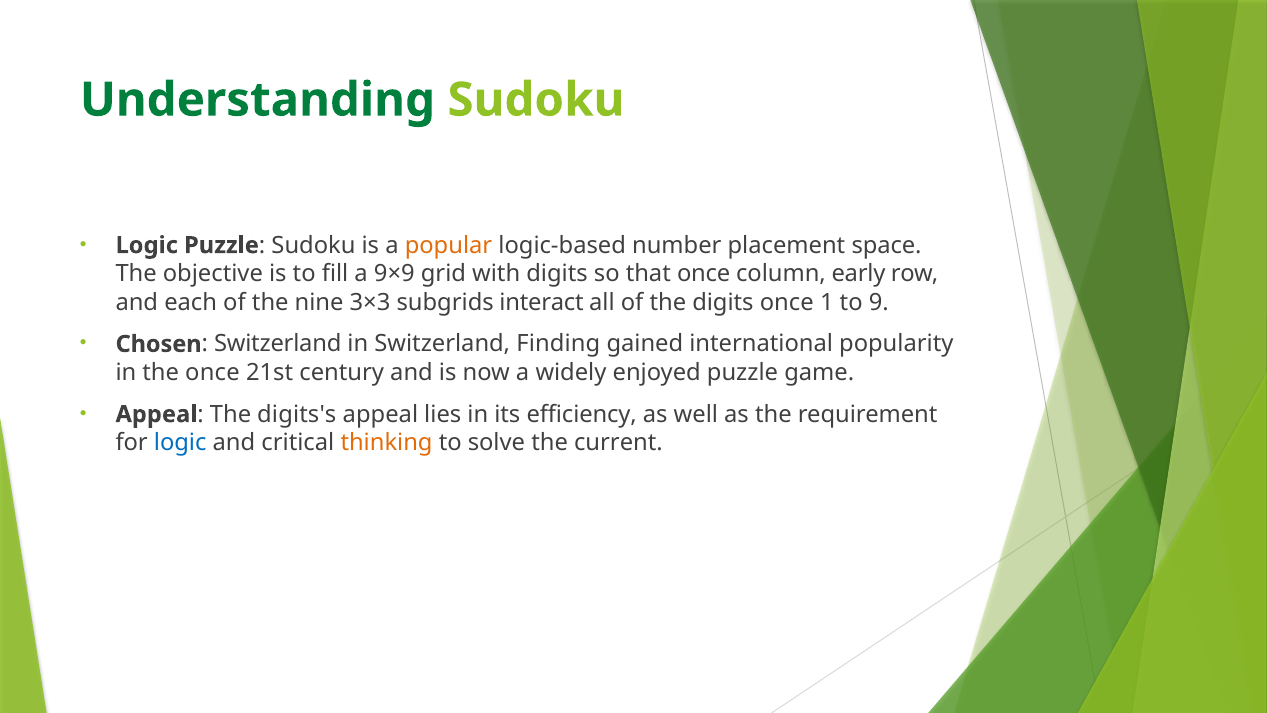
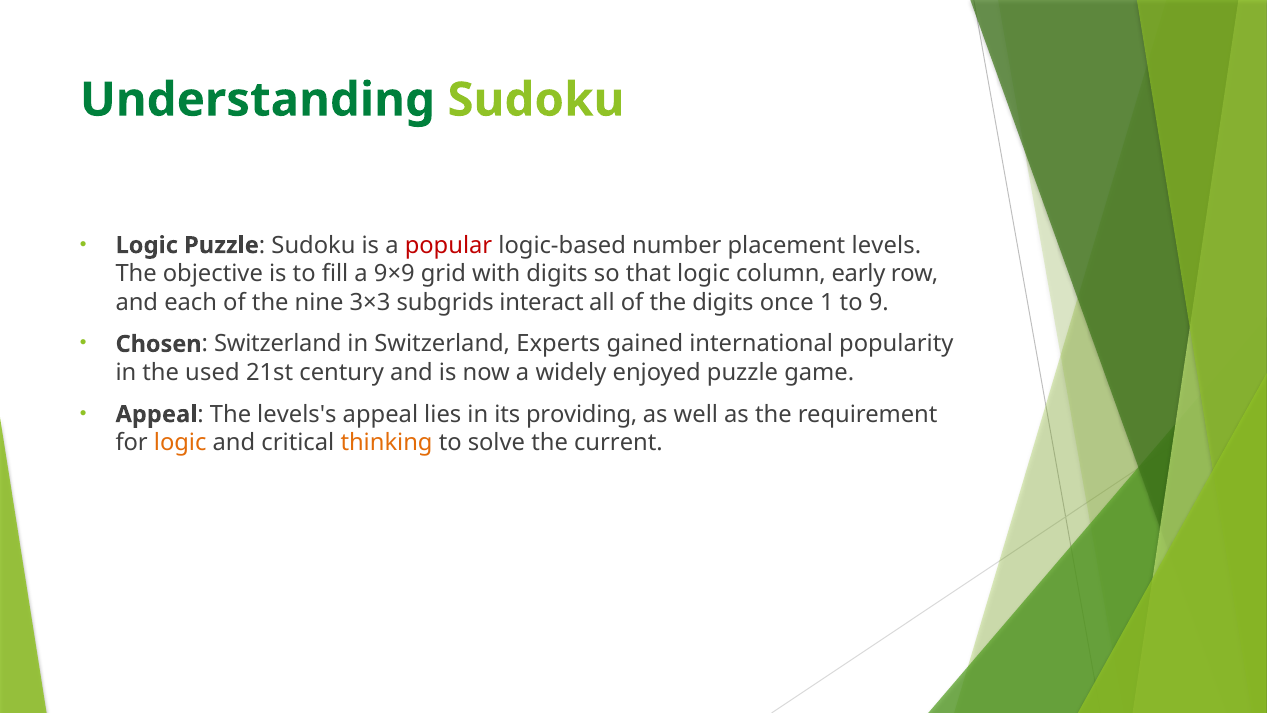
popular colour: orange -> red
space: space -> levels
that once: once -> logic
Finding: Finding -> Experts
the once: once -> used
digits's: digits's -> levels's
efficiency: efficiency -> providing
logic at (180, 443) colour: blue -> orange
